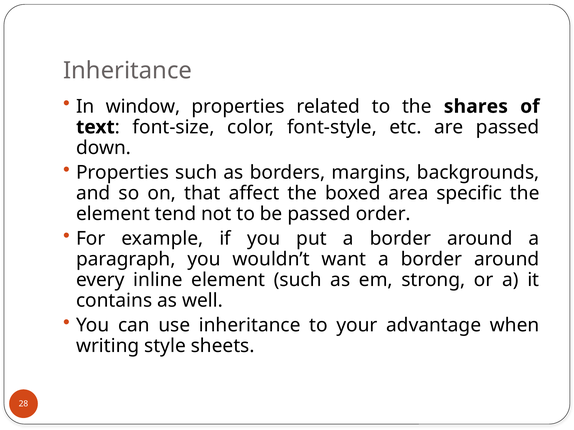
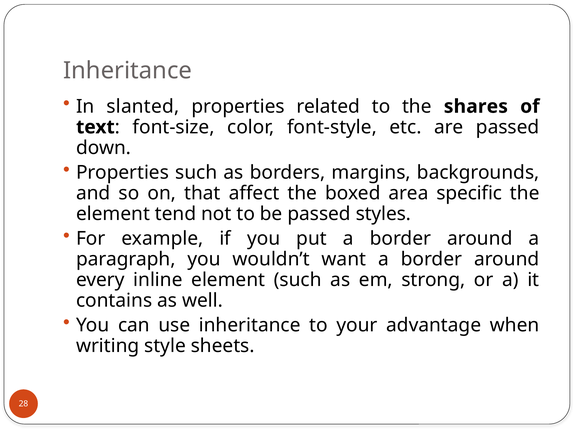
window: window -> slanted
order: order -> styles
